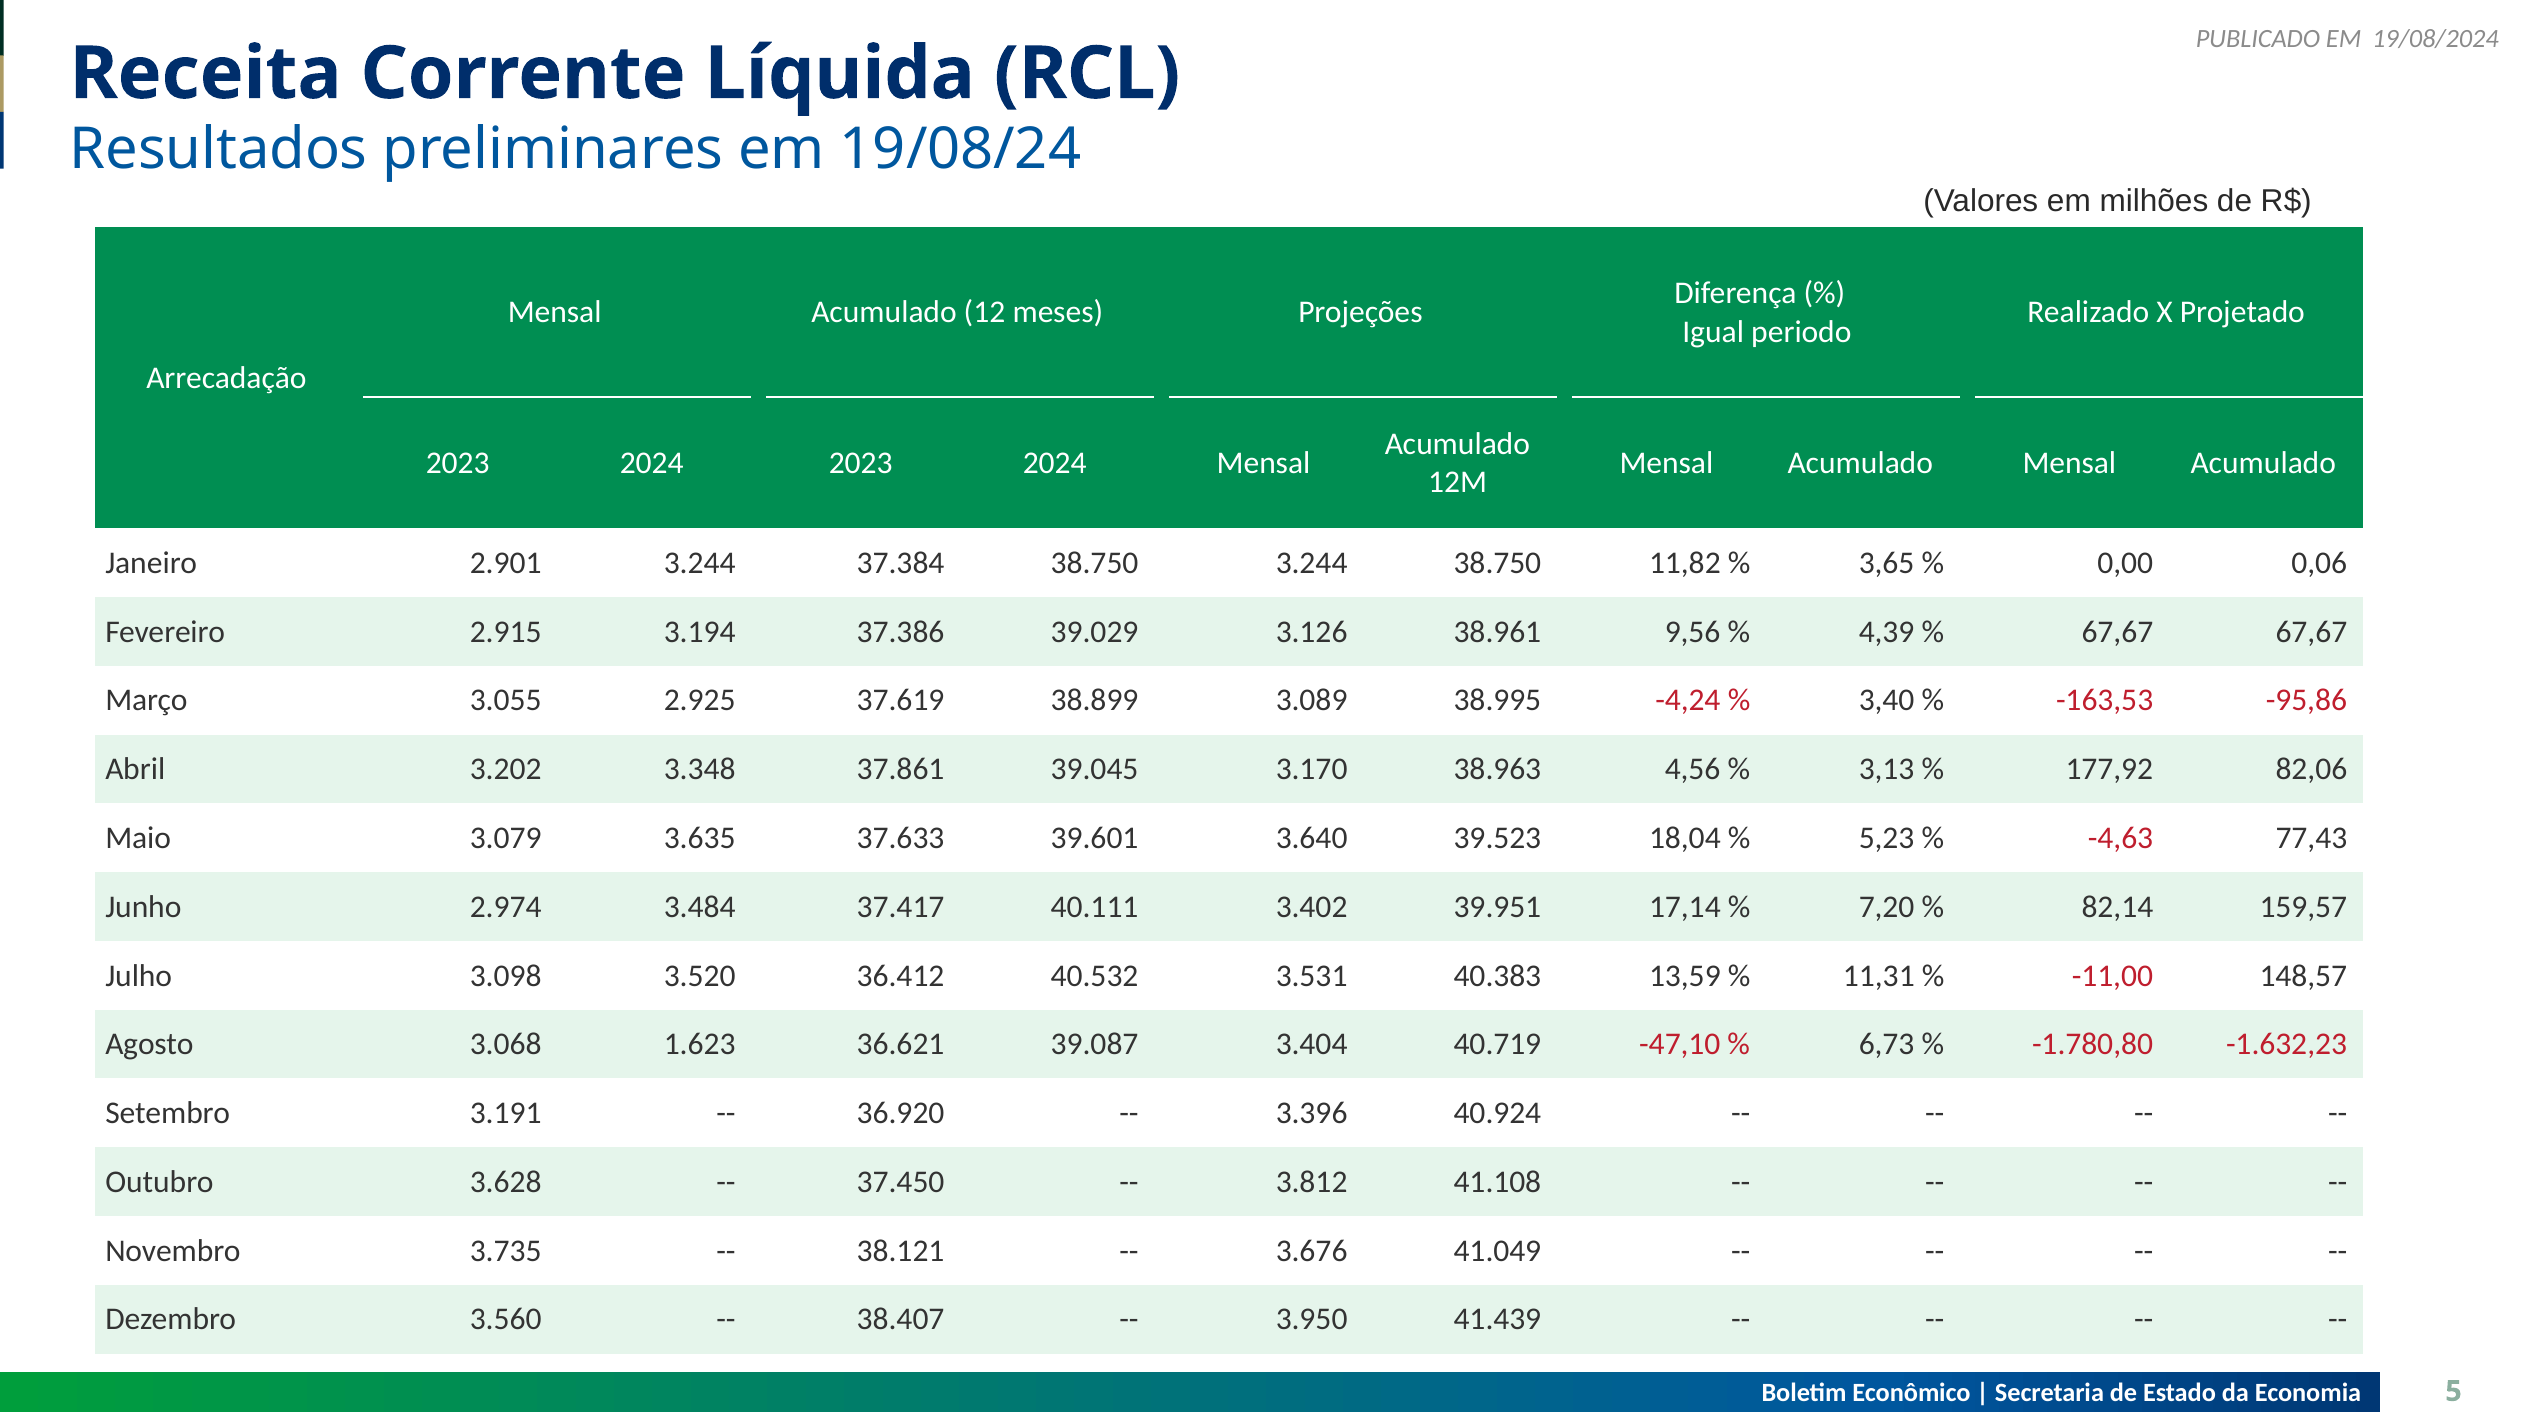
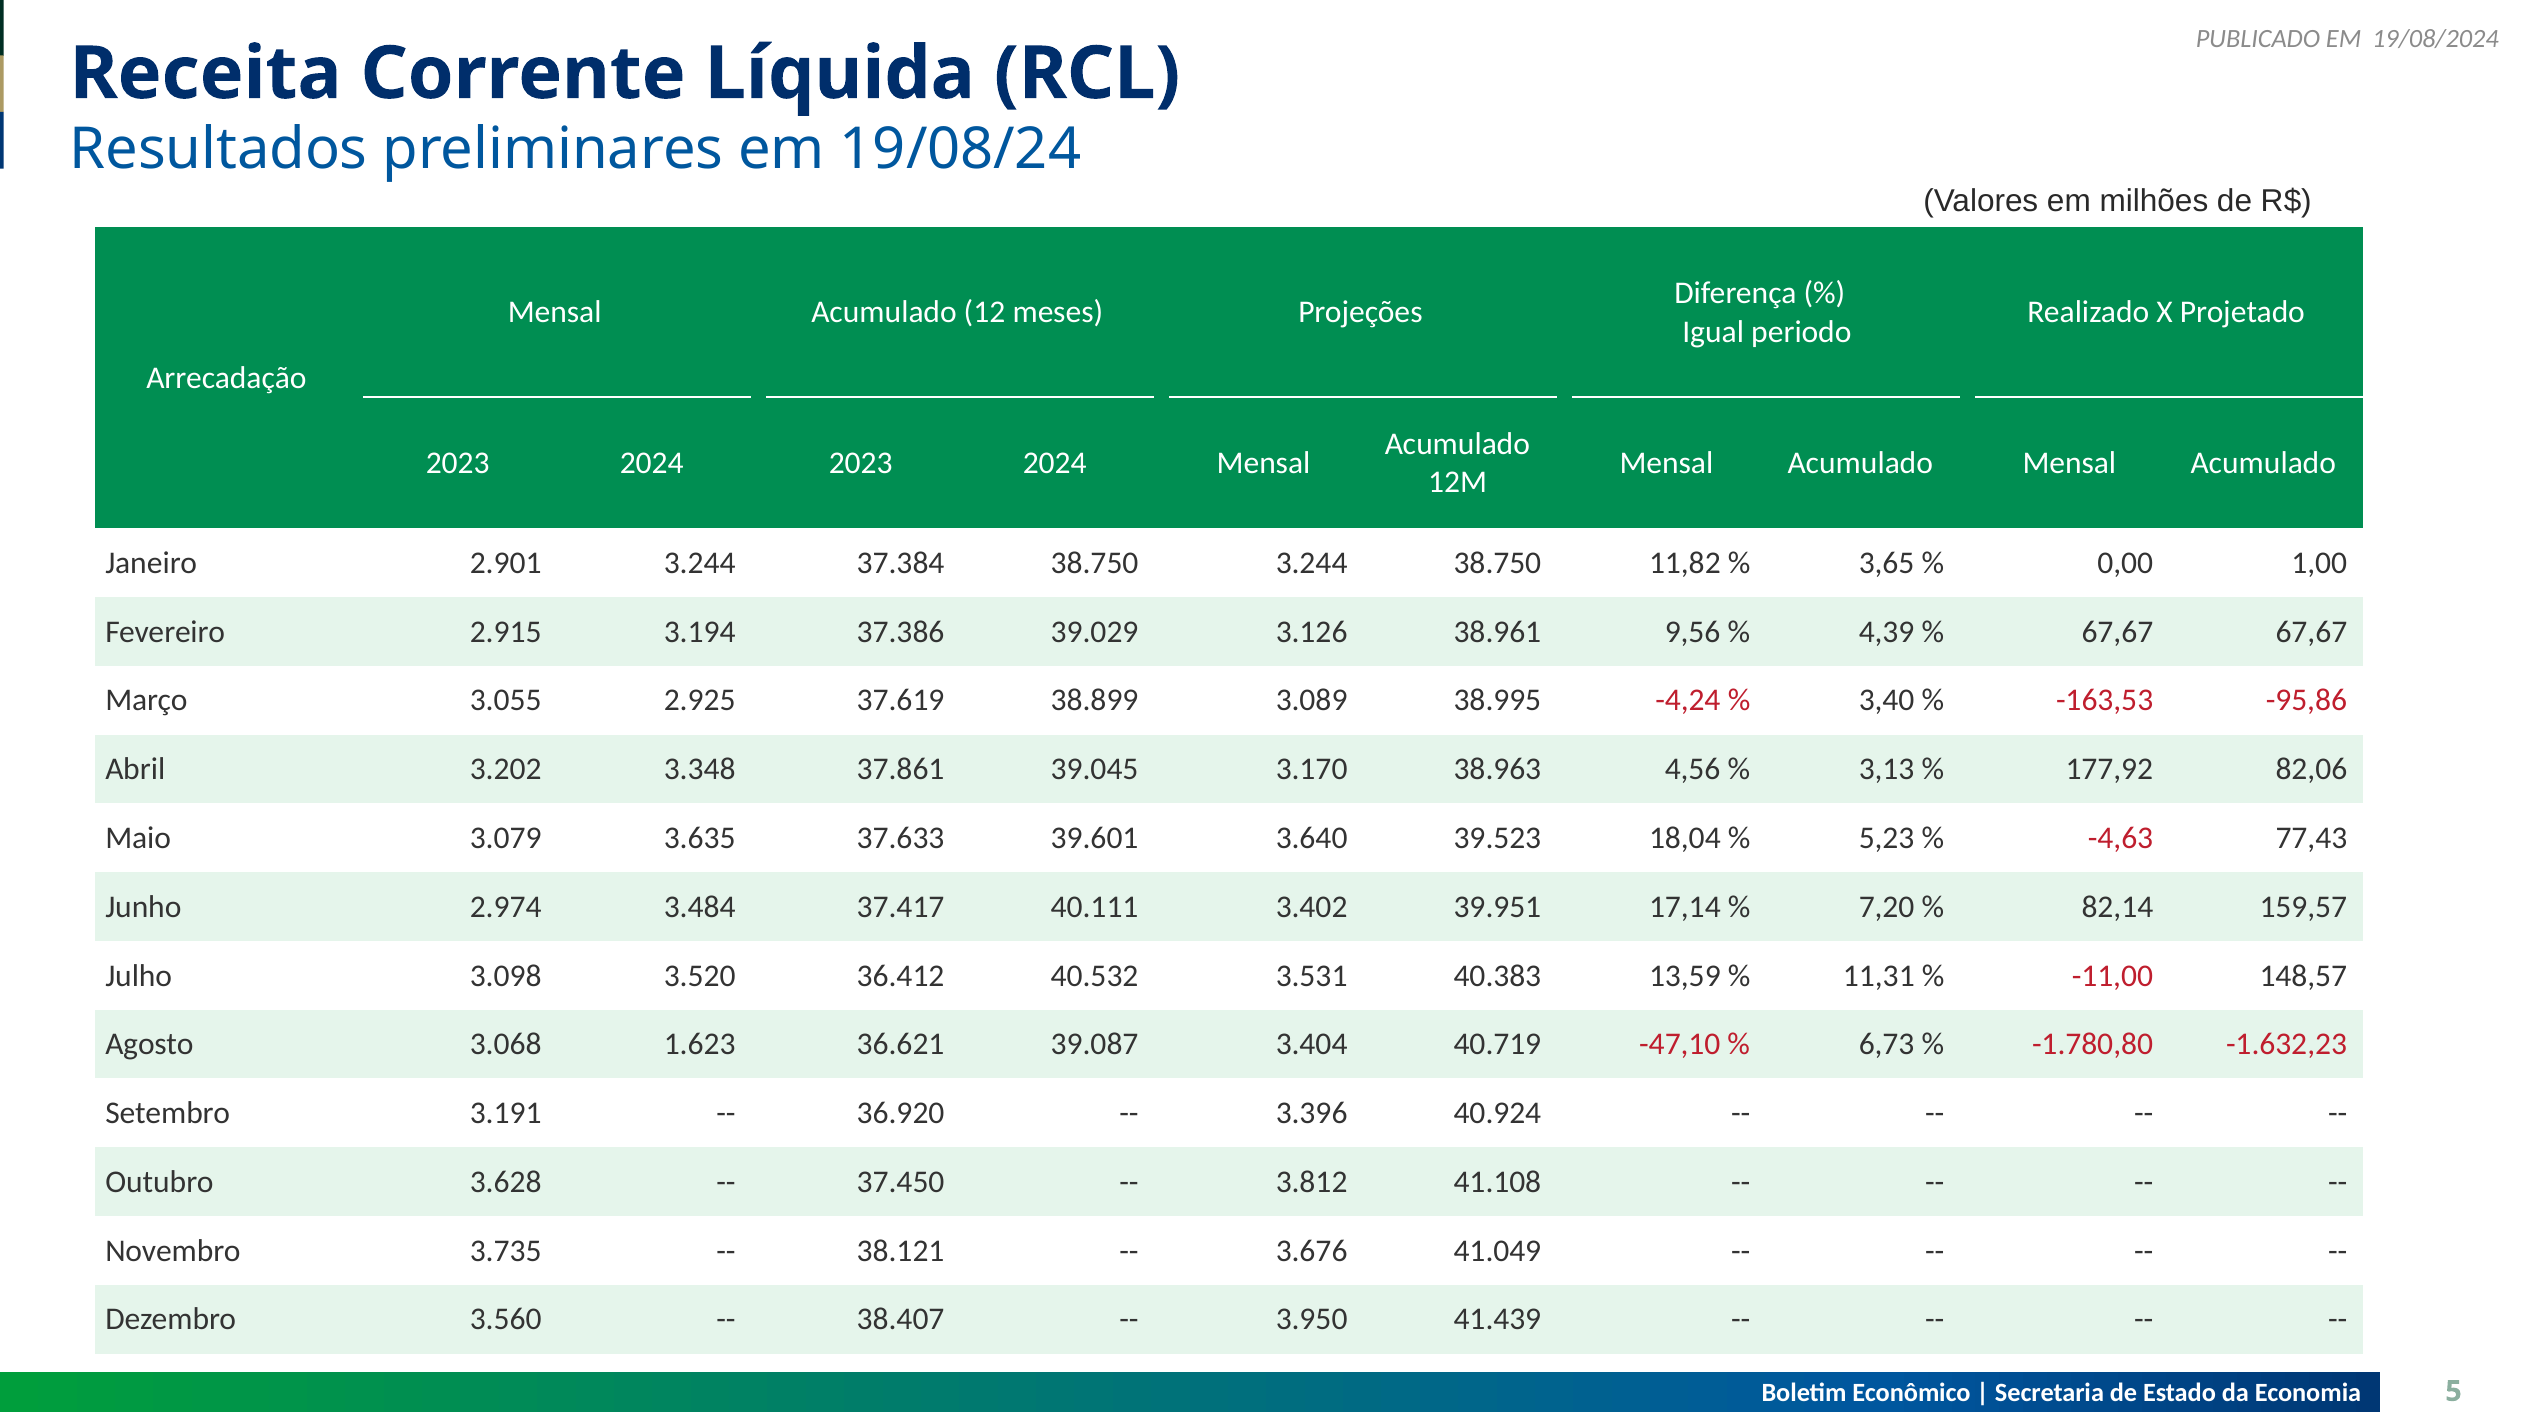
0,06: 0,06 -> 1,00
